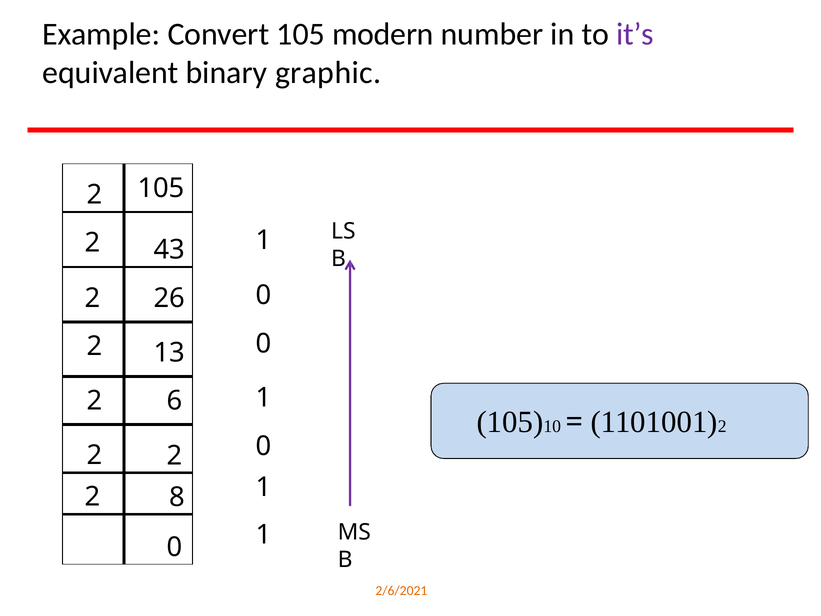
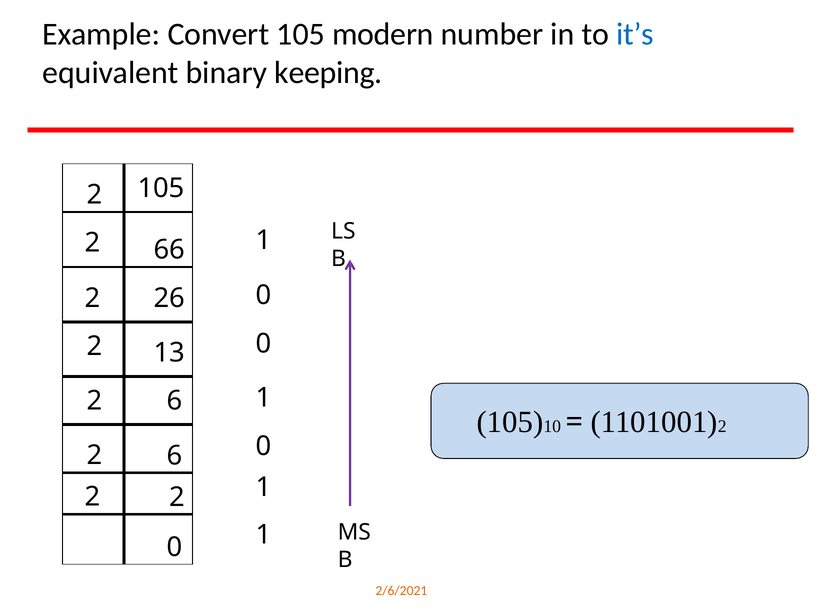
it’s colour: purple -> blue
graphic: graphic -> keeping
43: 43 -> 66
2 at (175, 455): 2 -> 6
2 8: 8 -> 2
